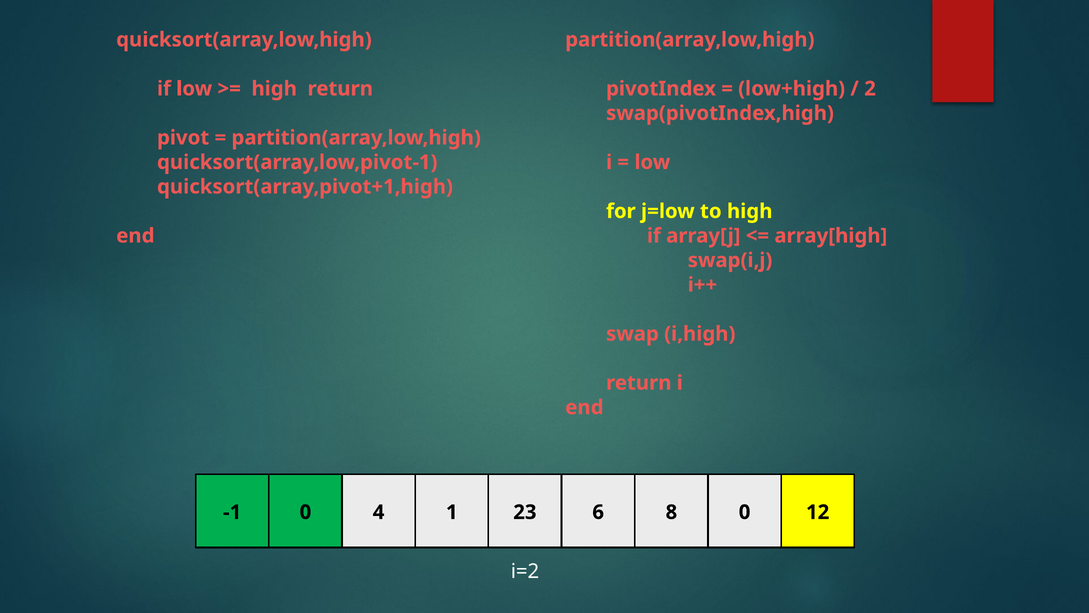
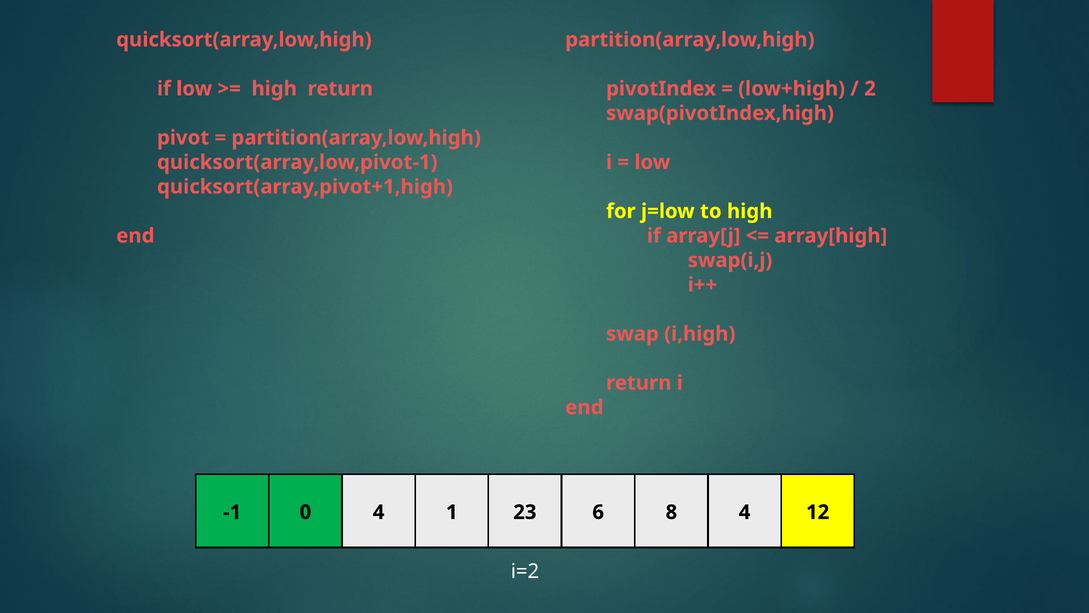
8 0: 0 -> 4
